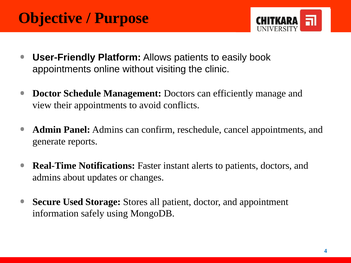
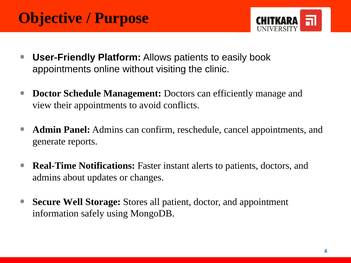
Used: Used -> Well
